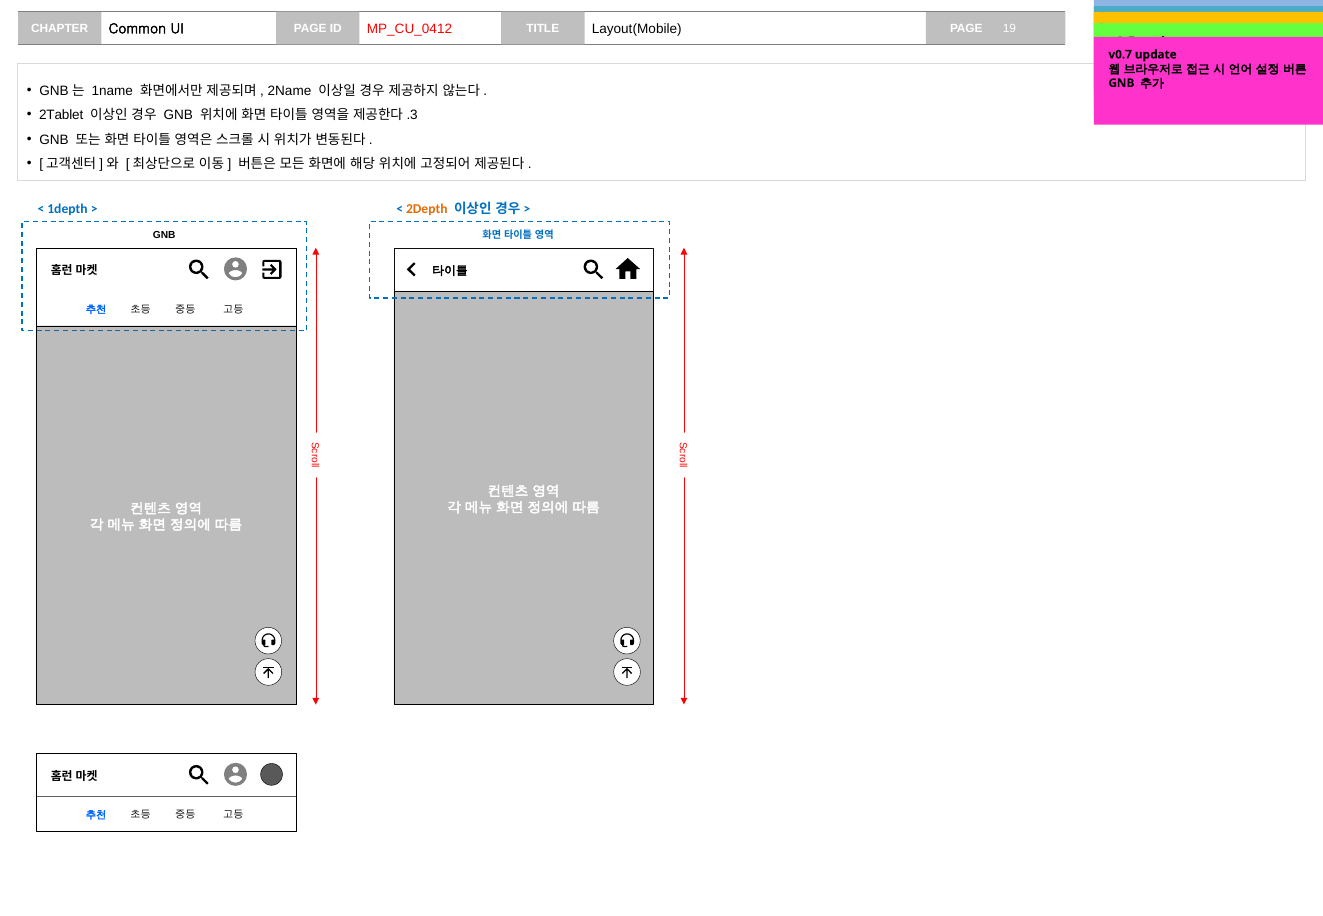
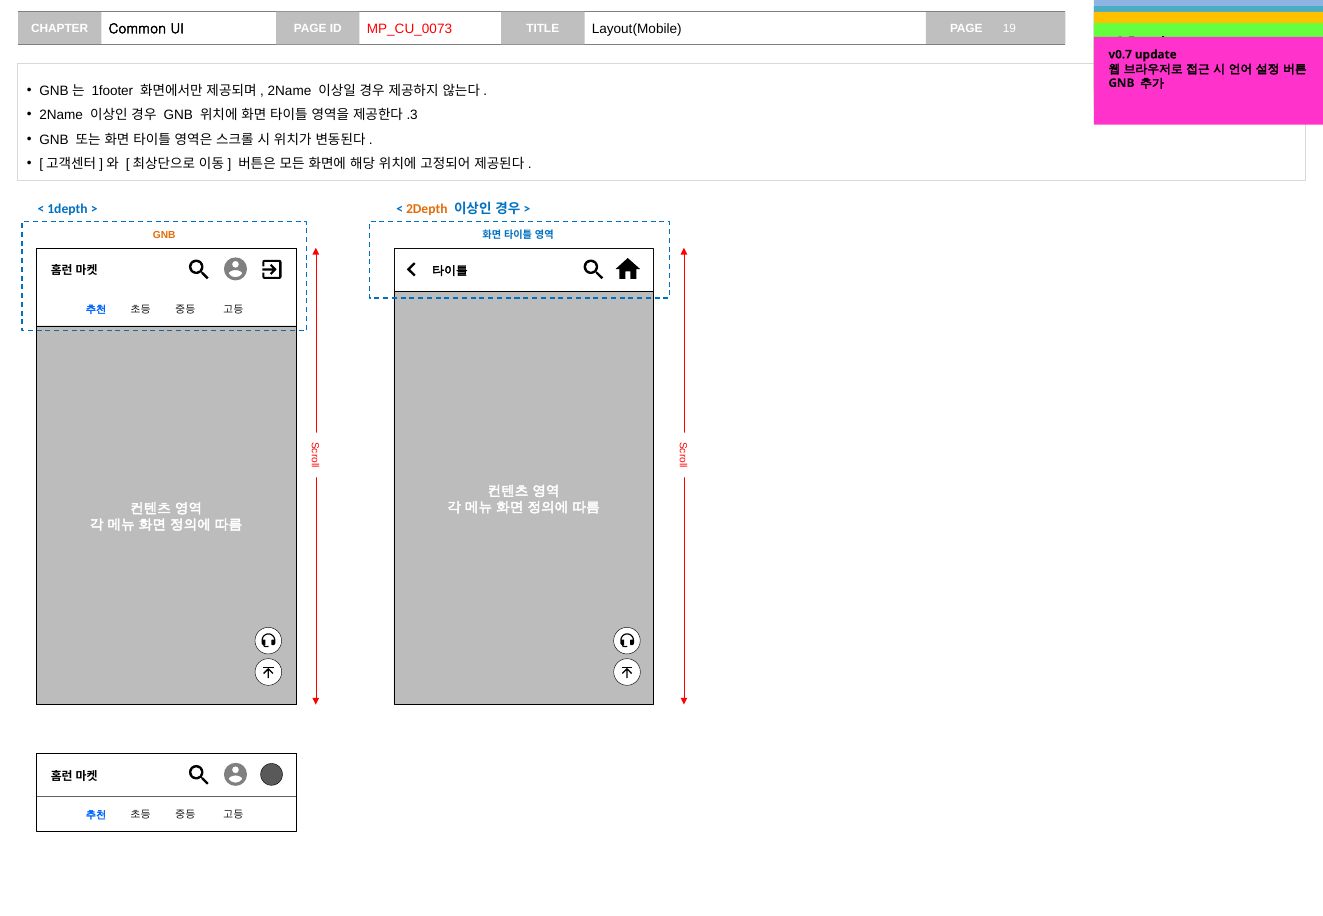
MP_CU_0412: MP_CU_0412 -> MP_CU_0073
1name: 1name -> 1footer
2Tablet at (61, 115): 2Tablet -> 2Name
GNB at (164, 235) colour: black -> orange
